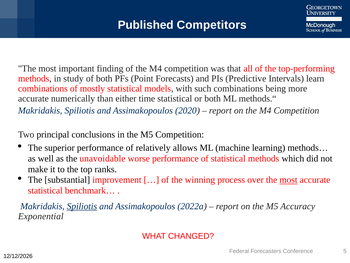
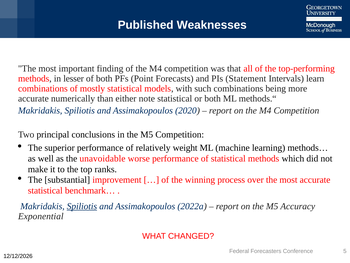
Competitors: Competitors -> Weaknesses
study: study -> lesser
Predictive: Predictive -> Statement
time: time -> note
allows: allows -> weight
most at (288, 180) underline: present -> none
